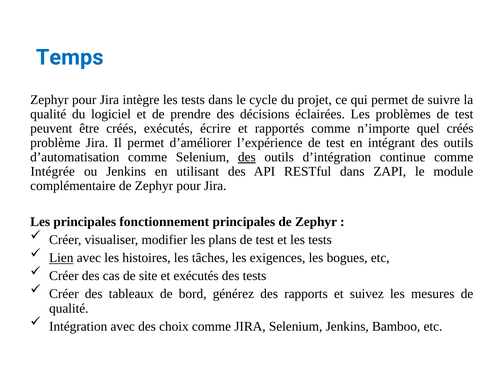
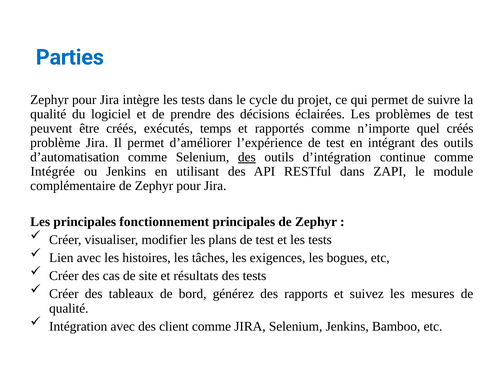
Temps: Temps -> Parties
écrire: écrire -> temps
Lien underline: present -> none
et exécutés: exécutés -> résultats
choix: choix -> client
